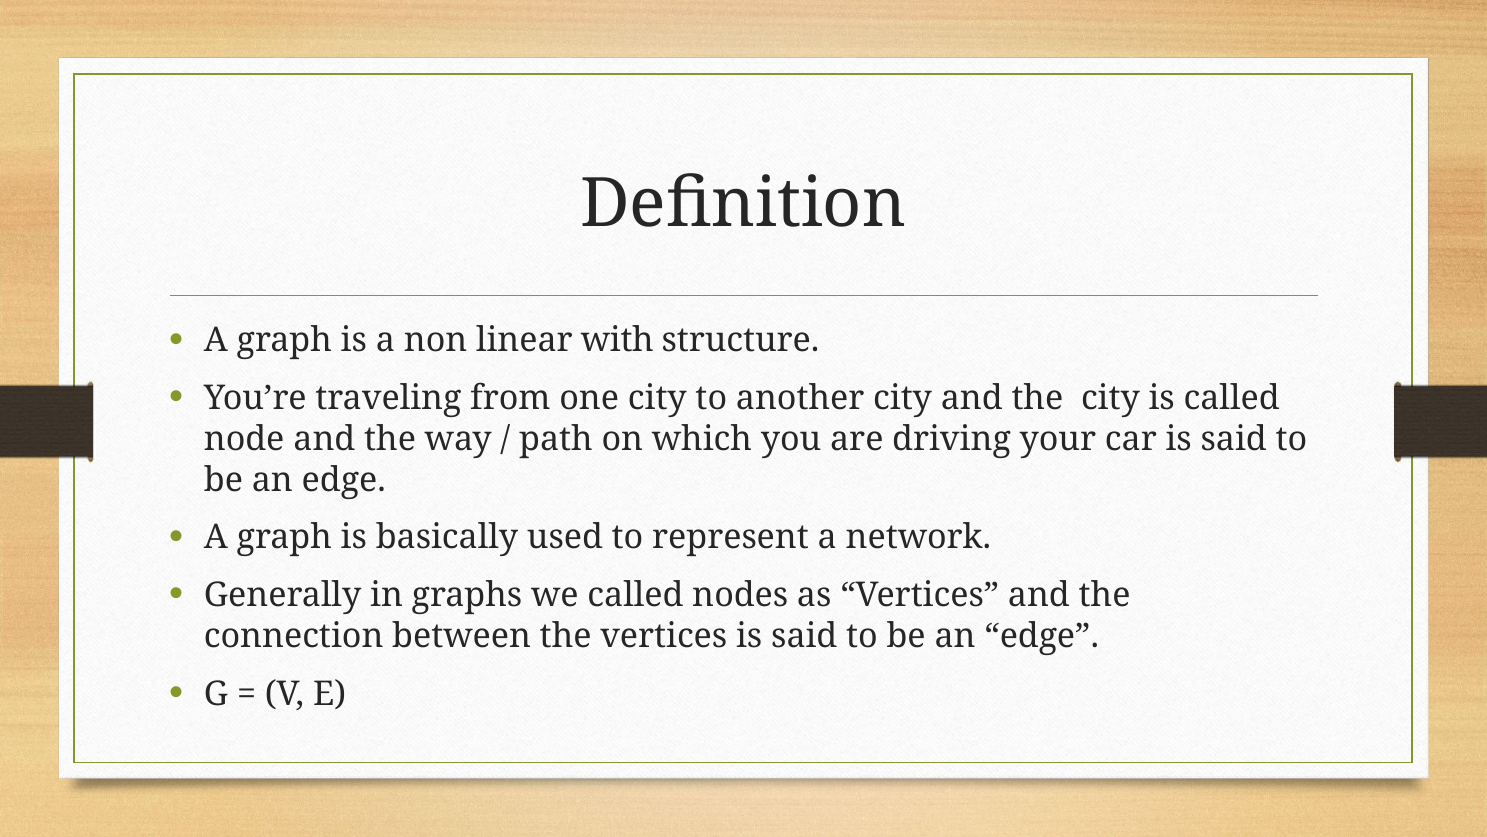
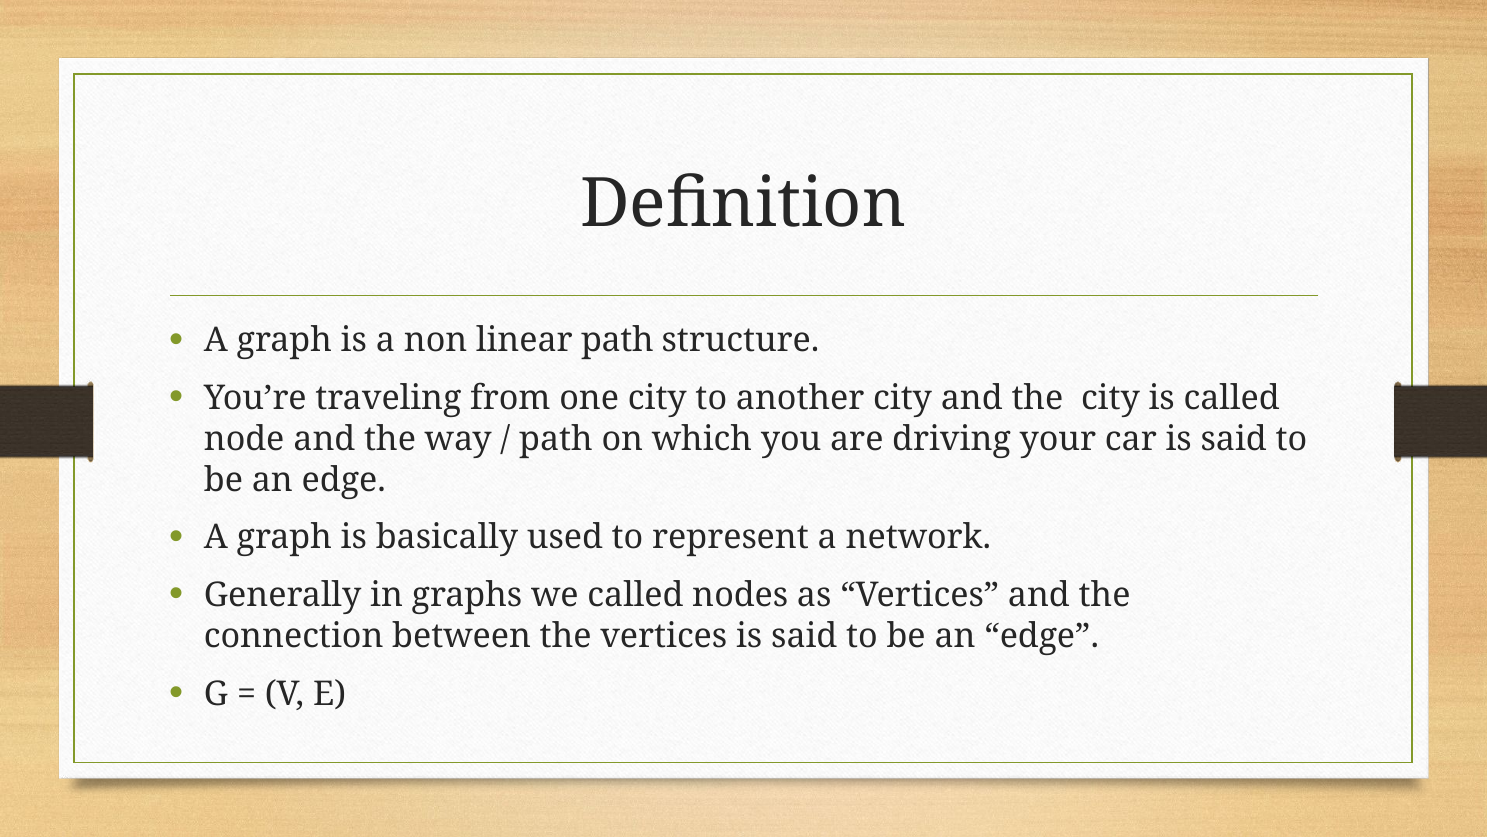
linear with: with -> path
